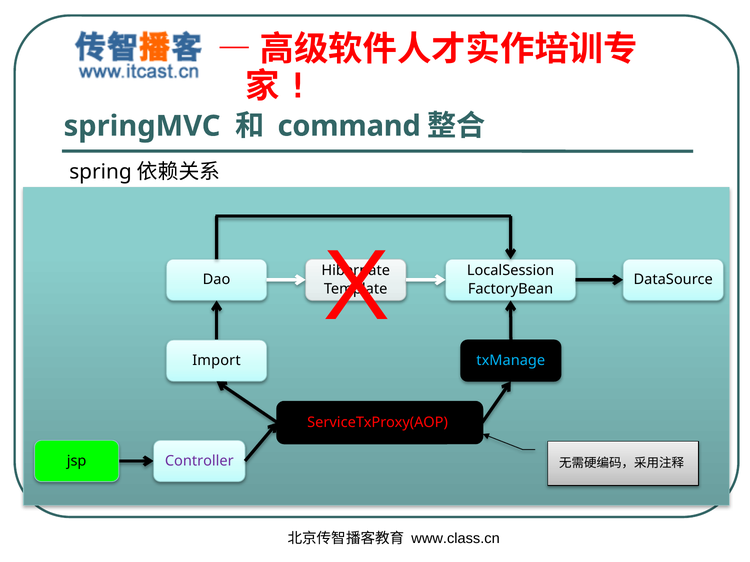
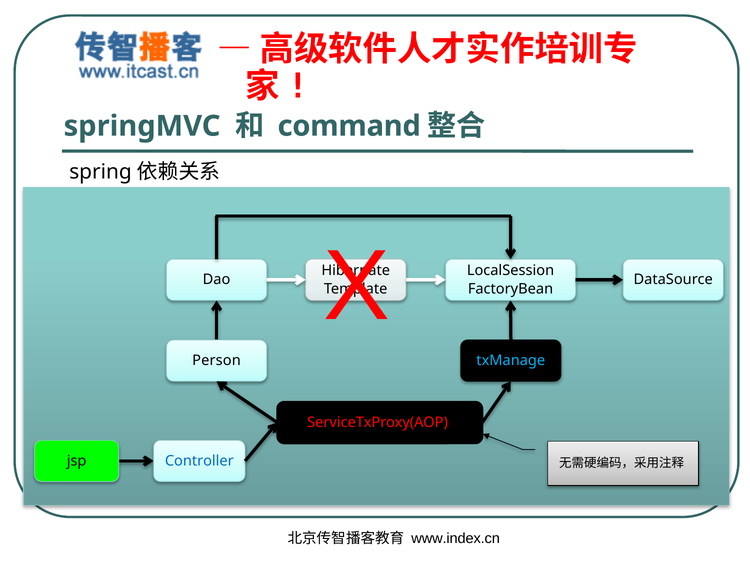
Import: Import -> Person
Controller colour: purple -> blue
www.class.cn: www.class.cn -> www.index.cn
